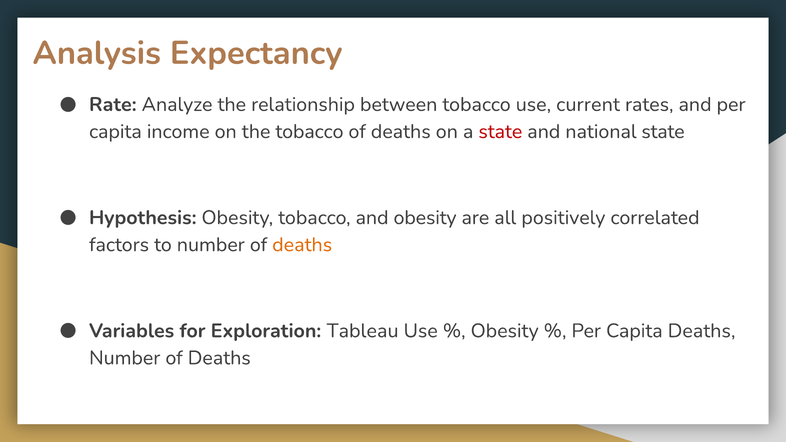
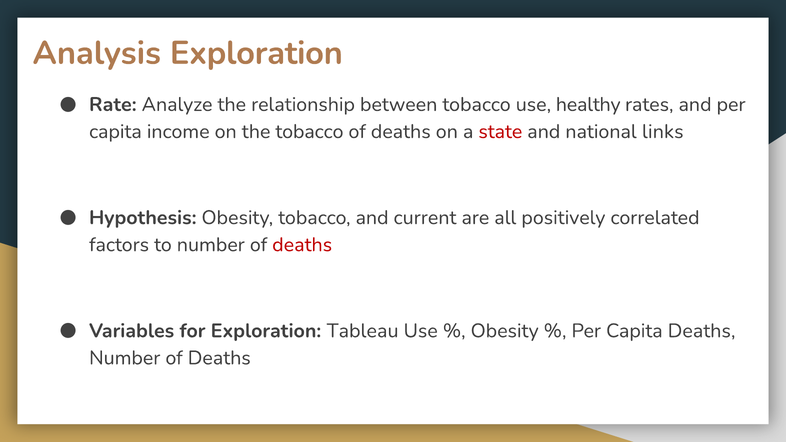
Analysis Expectancy: Expectancy -> Exploration
current: current -> healthy
national state: state -> links
and obesity: obesity -> current
deaths at (302, 245) colour: orange -> red
